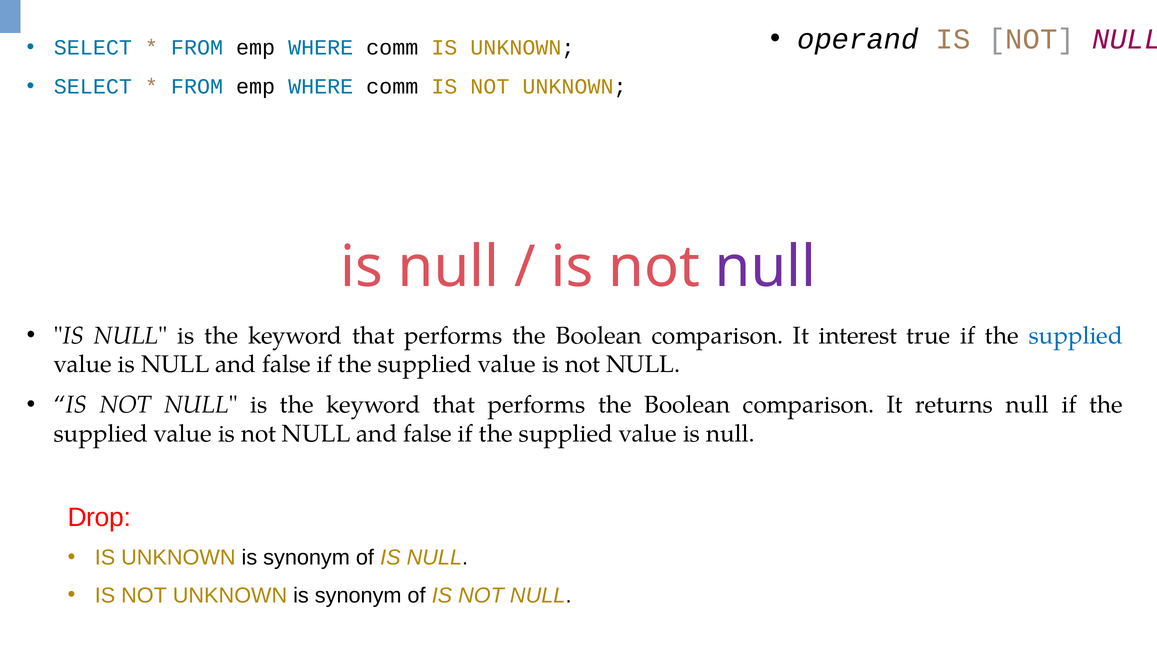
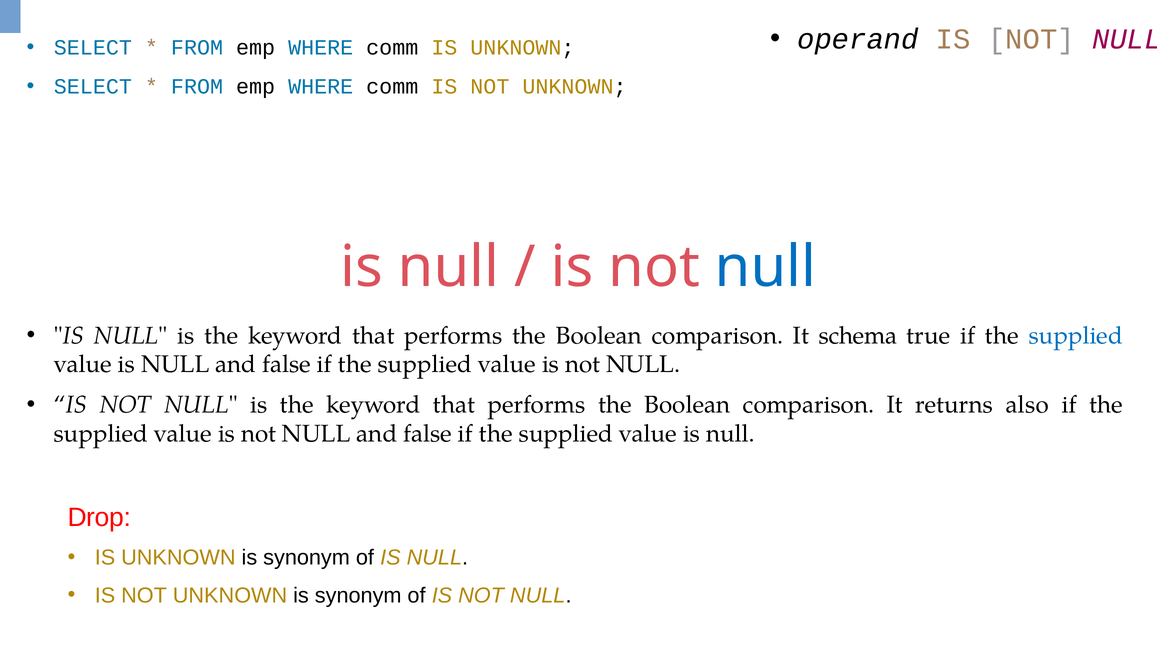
null at (766, 267) colour: purple -> blue
interest: interest -> schema
returns null: null -> also
